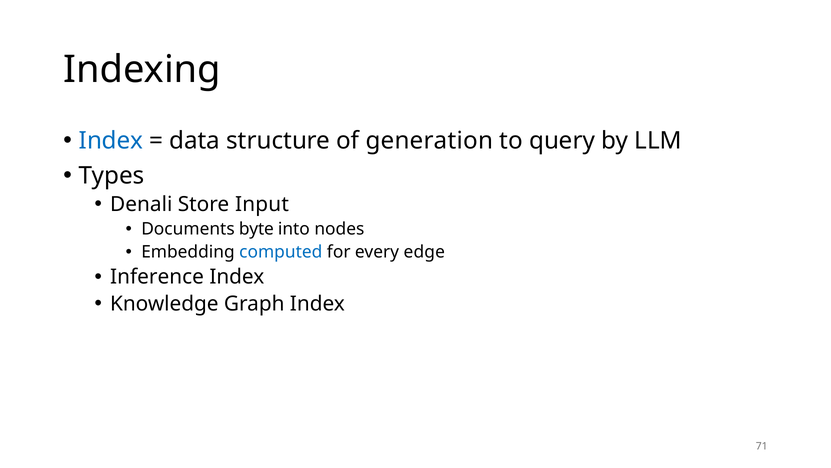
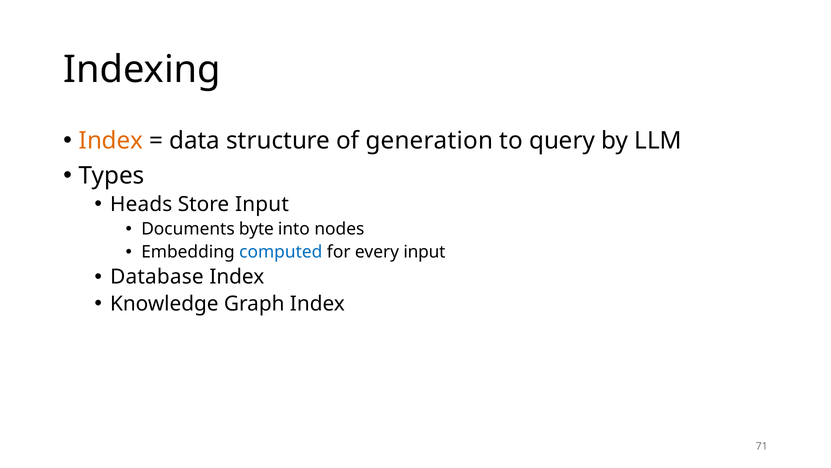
Index at (111, 140) colour: blue -> orange
Denali: Denali -> Heads
every edge: edge -> input
Inference: Inference -> Database
